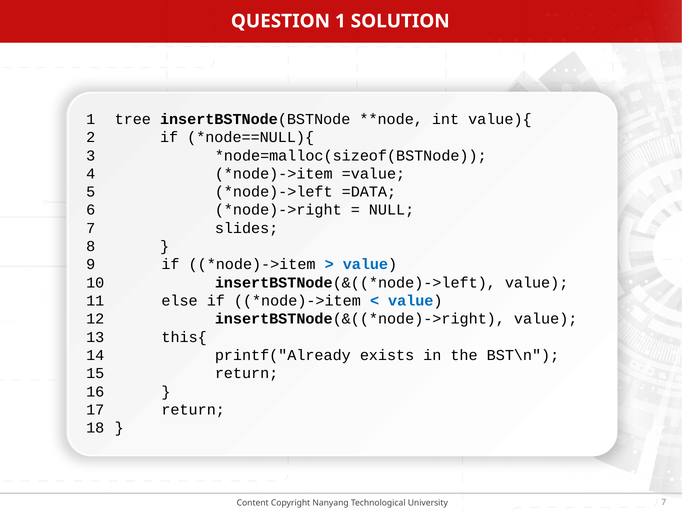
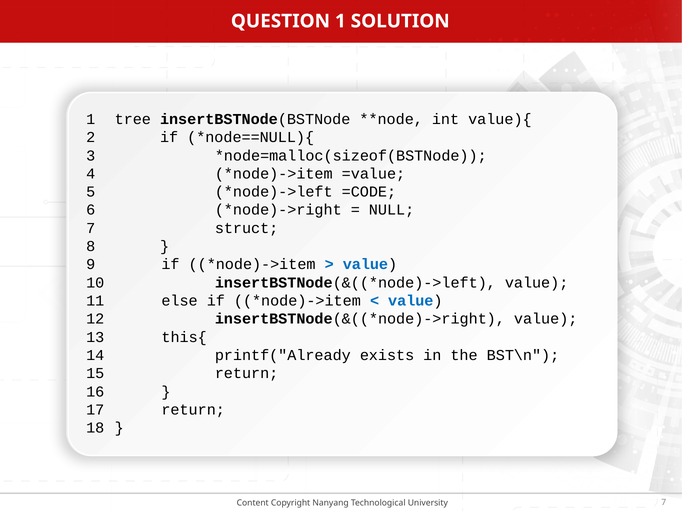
=DATA: =DATA -> =CODE
slides: slides -> struct
